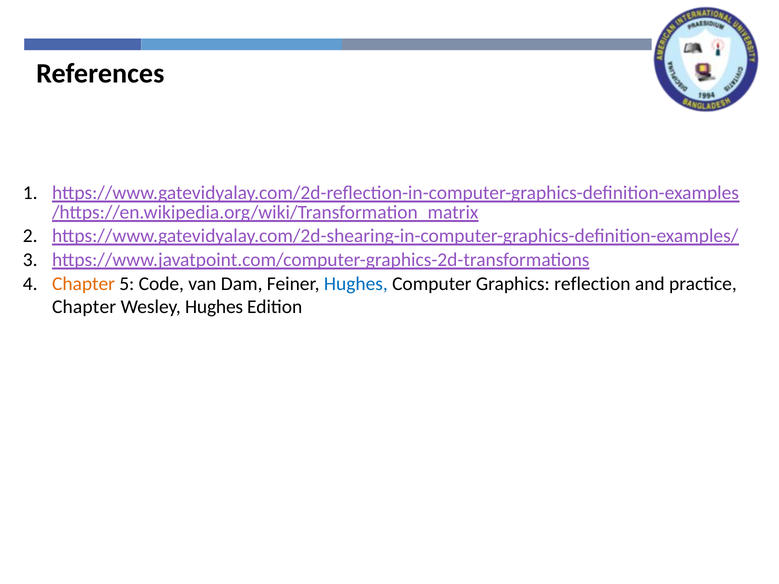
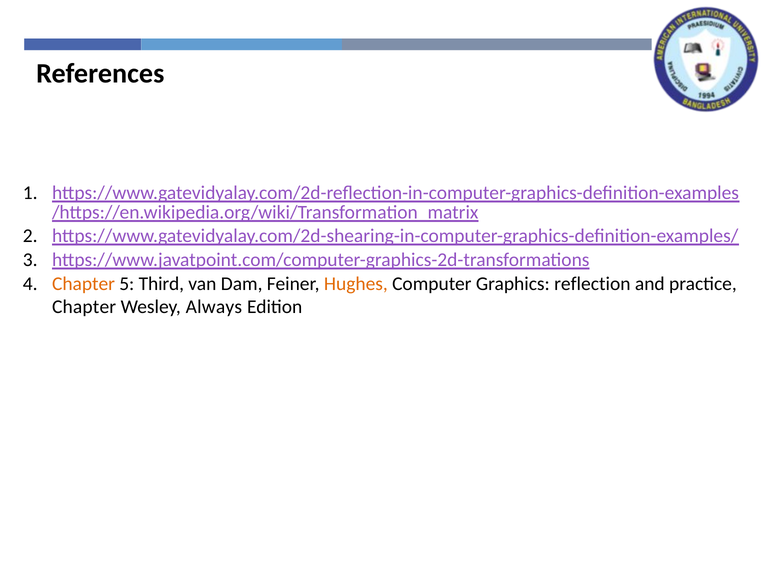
Code: Code -> Third
Hughes at (356, 284) colour: blue -> orange
Wesley Hughes: Hughes -> Always
